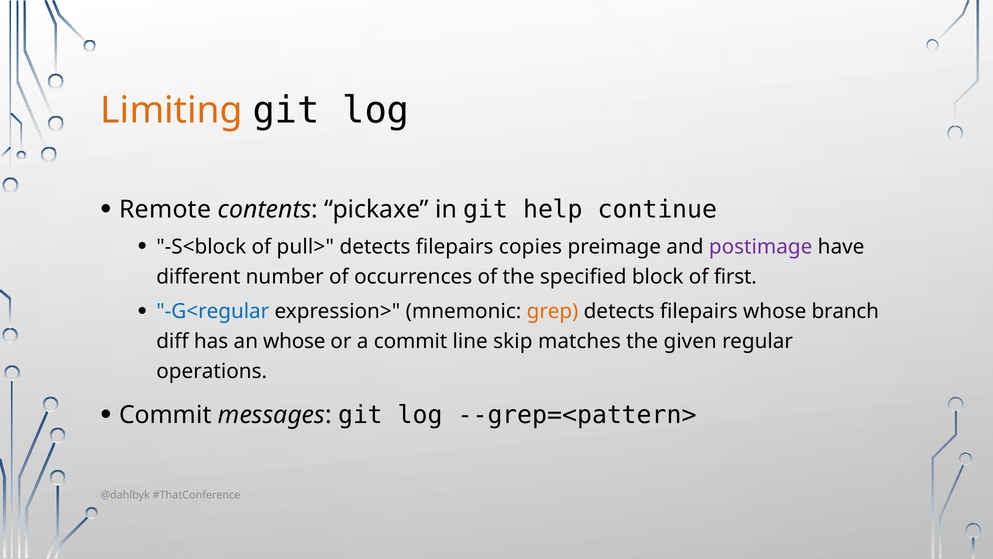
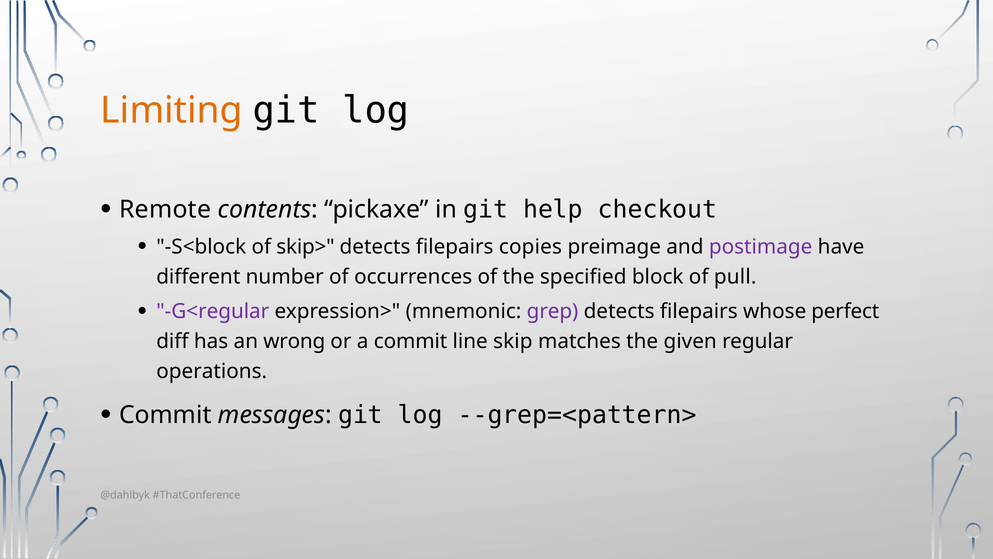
continue: continue -> checkout
pull>: pull> -> skip>
first: first -> pull
G<regular colour: blue -> purple
grep colour: orange -> purple
branch: branch -> perfect
an whose: whose -> wrong
